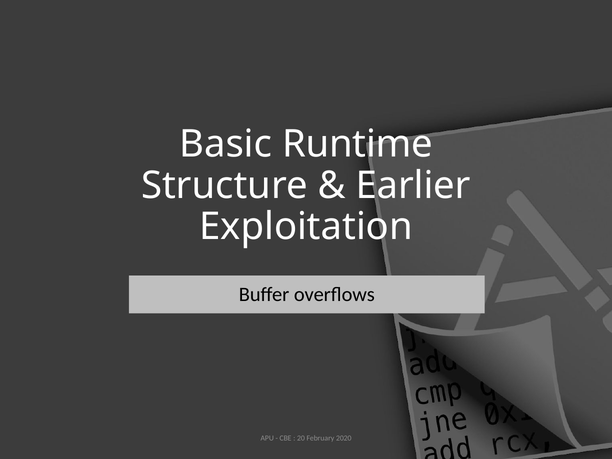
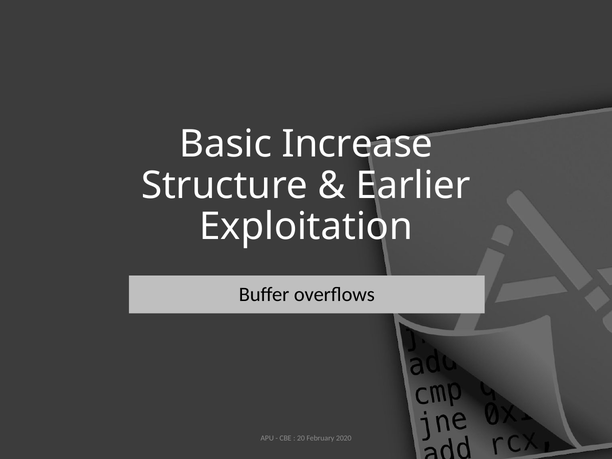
Runtime: Runtime -> Increase
